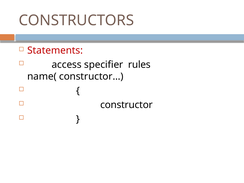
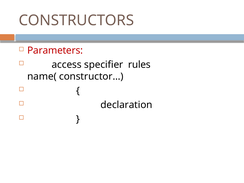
Statements: Statements -> Parameters
constructor: constructor -> declaration
